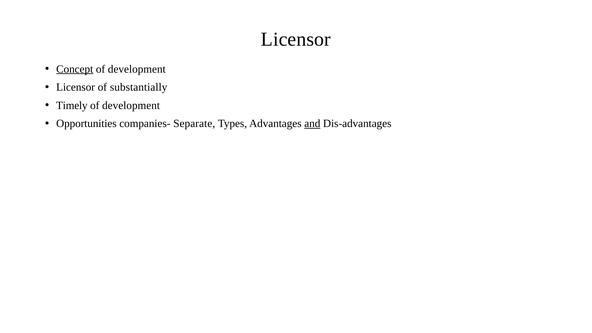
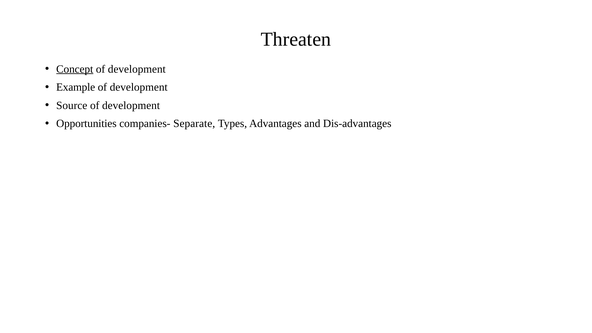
Licensor at (296, 39): Licensor -> Threaten
Licensor at (76, 87): Licensor -> Example
substantially at (139, 87): substantially -> development
Timely: Timely -> Source
and underline: present -> none
